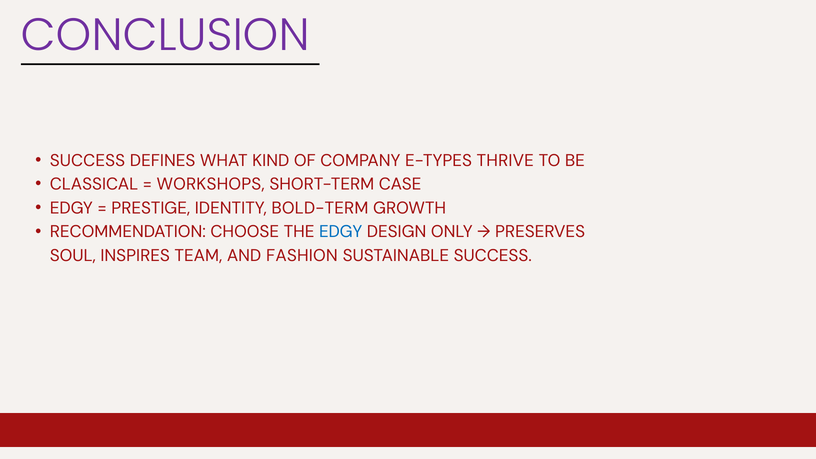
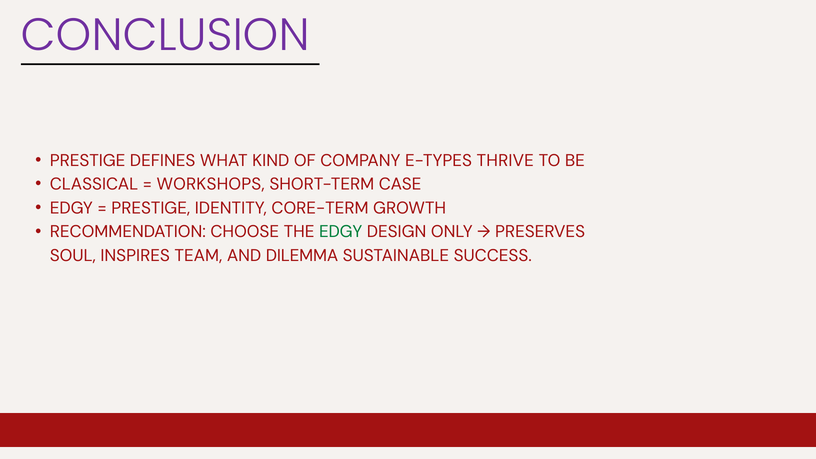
SUCCESS at (88, 160): SUCCESS -> PRESTIGE
BOLD-TERM: BOLD-TERM -> CORE-TERM
EDGY at (341, 232) colour: blue -> green
FASHION: FASHION -> DILEMMA
